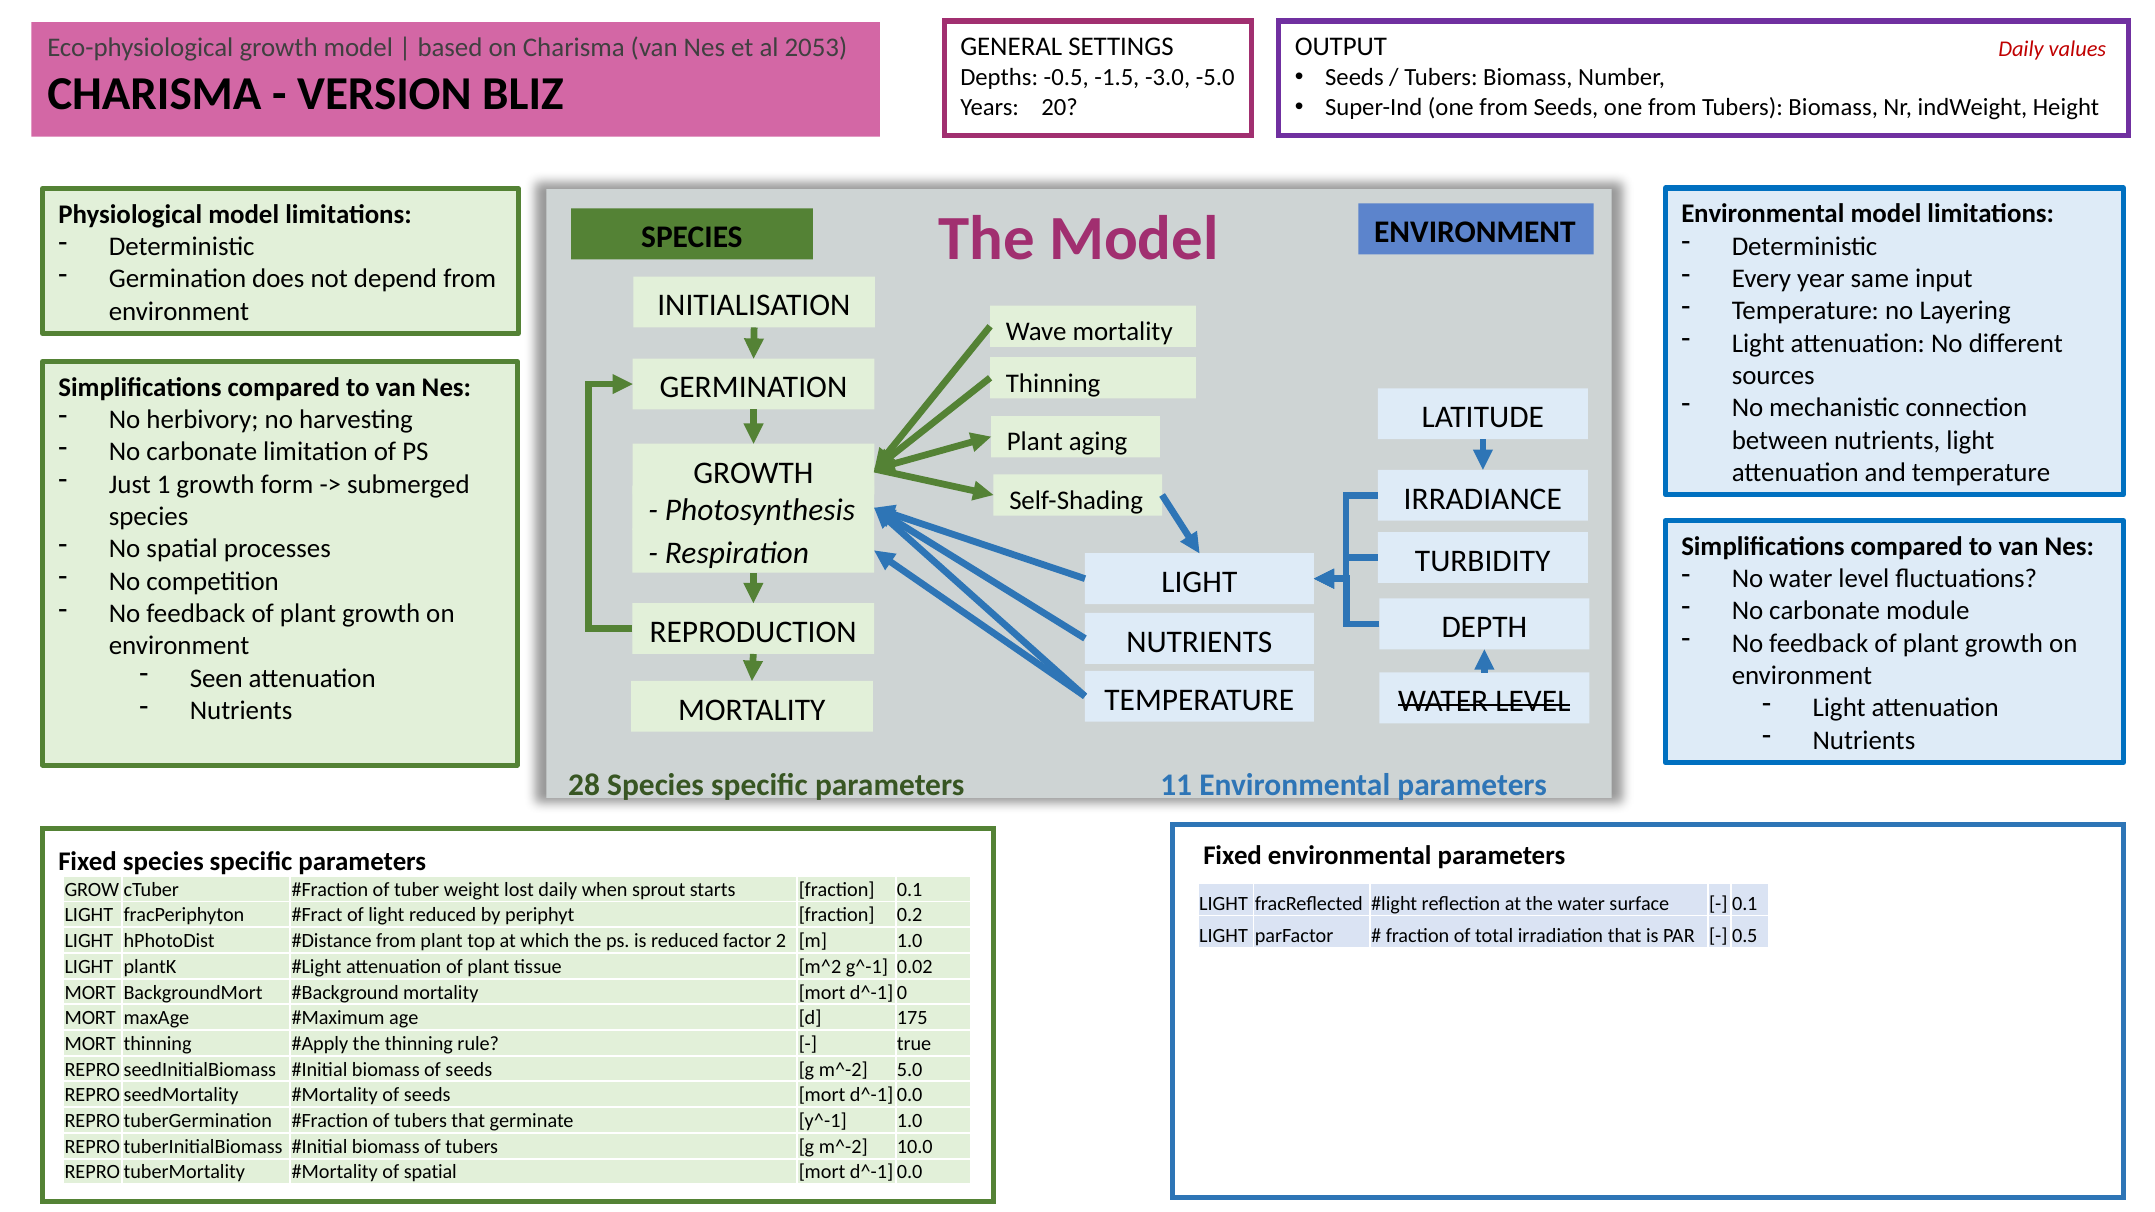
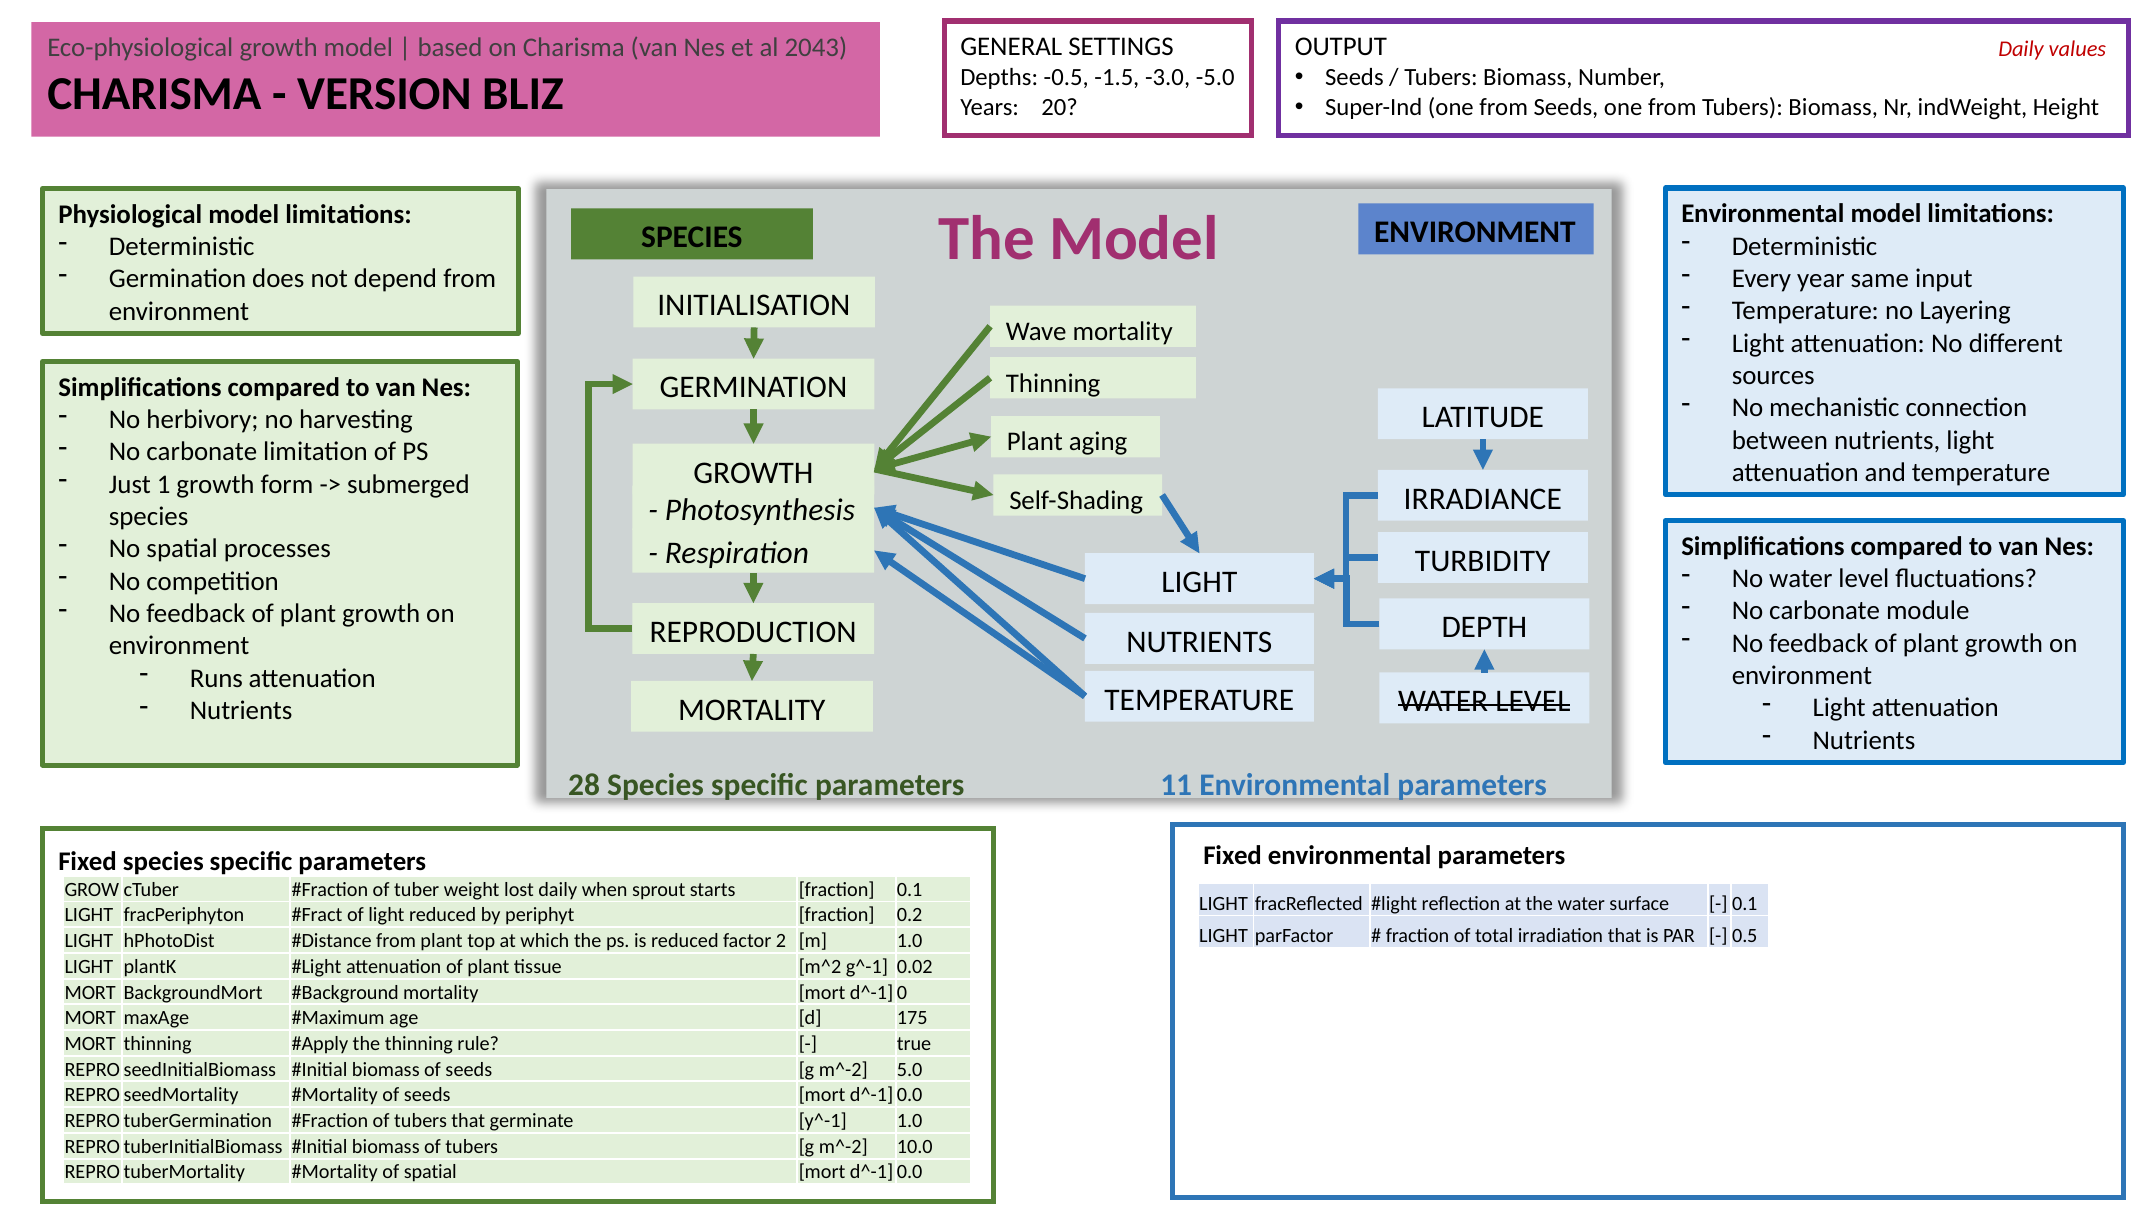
2053: 2053 -> 2043
Seen: Seen -> Runs
